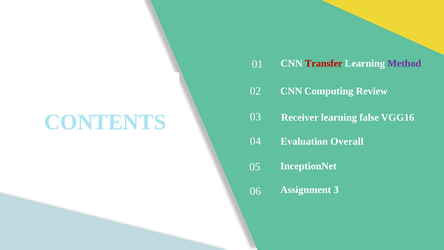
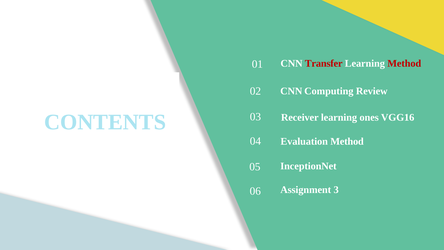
Method at (404, 63) colour: purple -> red
false: false -> ones
Evaluation Overall: Overall -> Method
